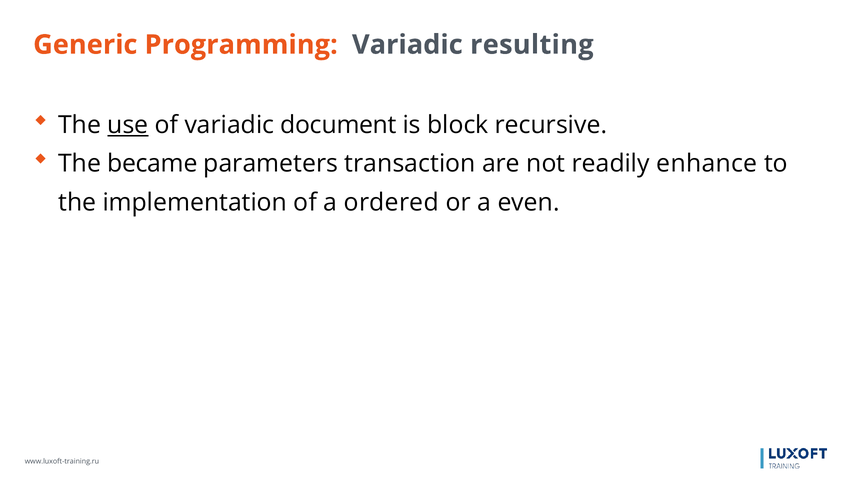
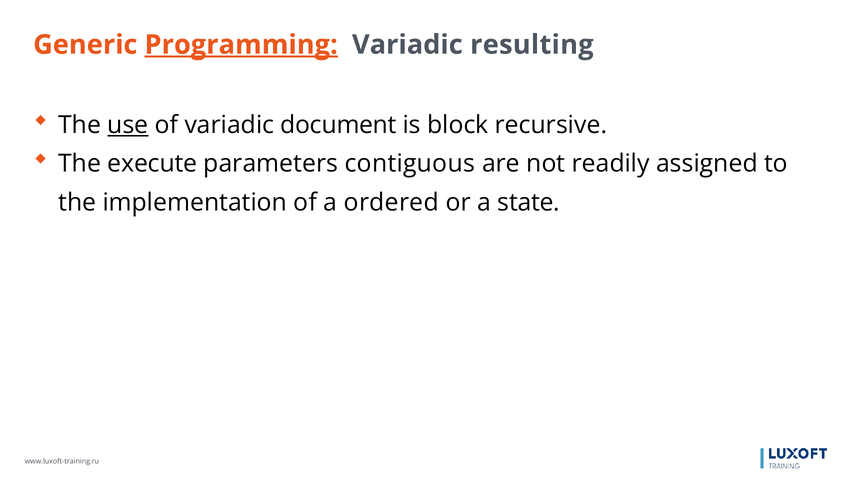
Programming underline: none -> present
became: became -> execute
transaction: transaction -> contiguous
enhance: enhance -> assigned
even: even -> state
